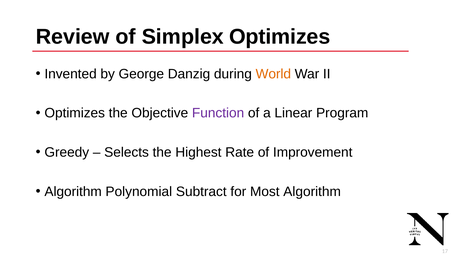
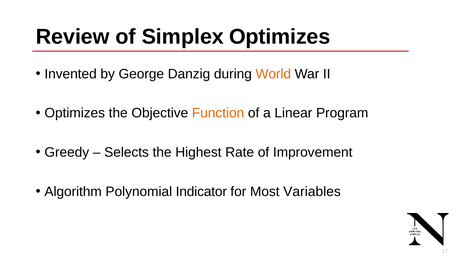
Function colour: purple -> orange
Subtract: Subtract -> Indicator
Most Algorithm: Algorithm -> Variables
